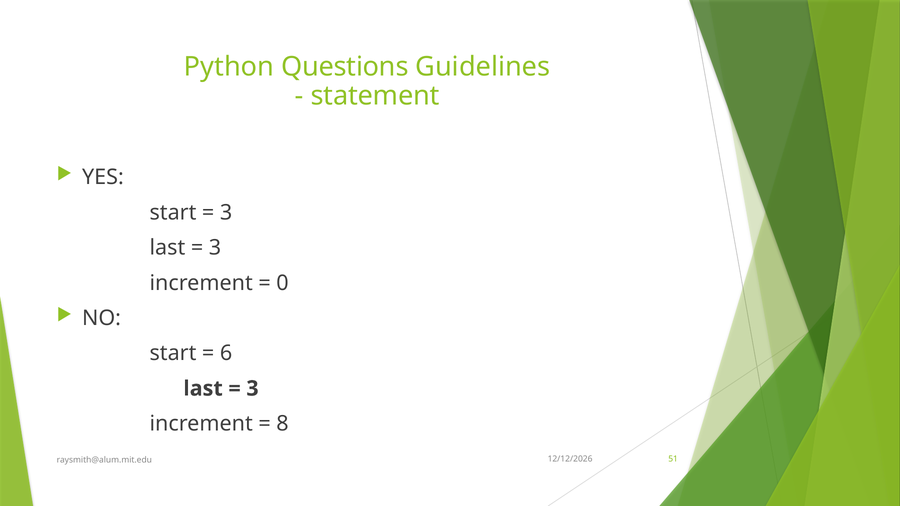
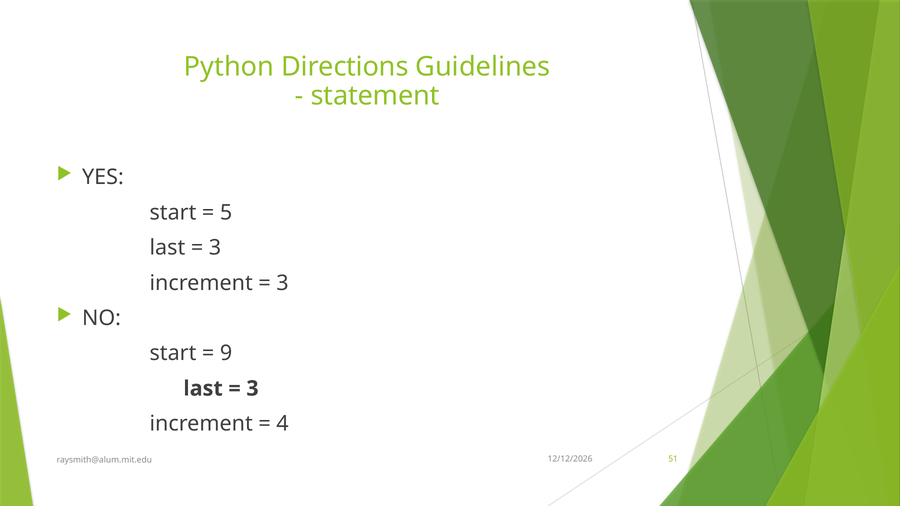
Questions: Questions -> Directions
3 at (226, 213): 3 -> 5
0 at (283, 283): 0 -> 3
6: 6 -> 9
8: 8 -> 4
